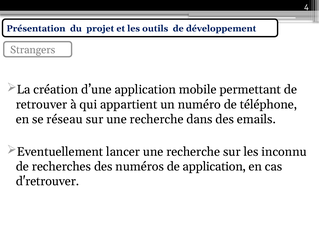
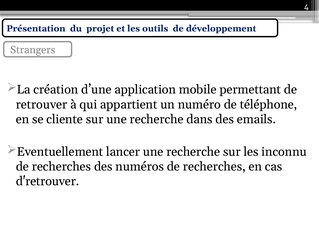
réseau: réseau -> cliente
numéros de application: application -> recherches
